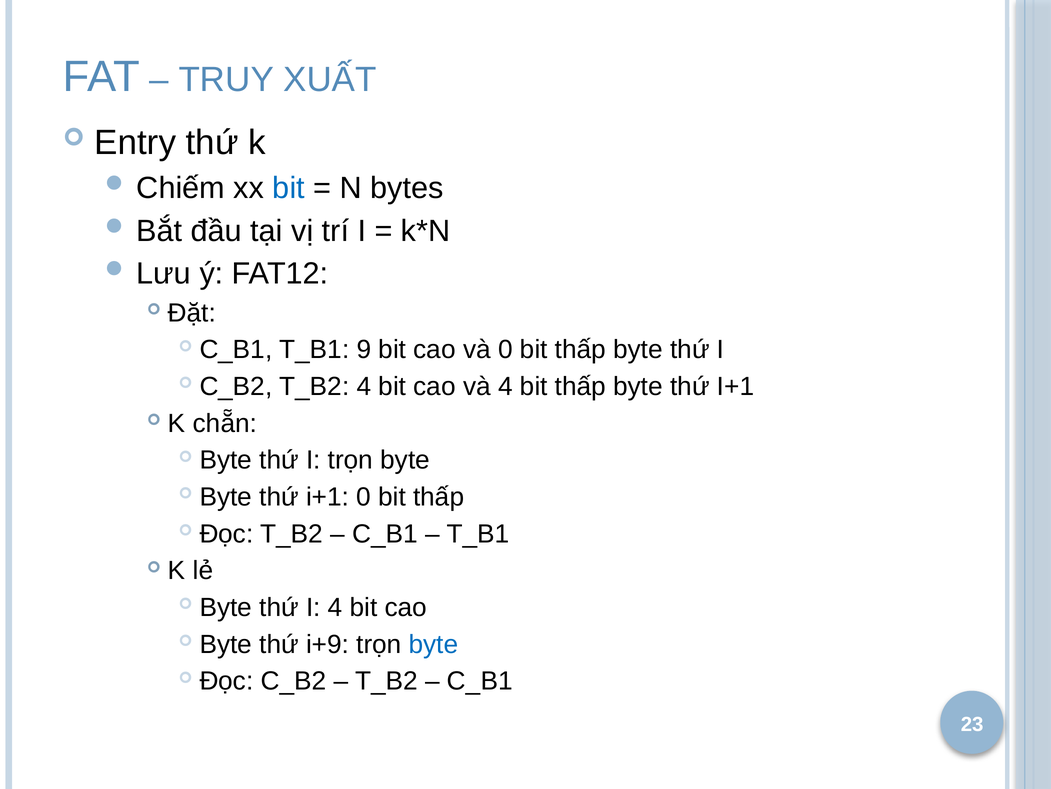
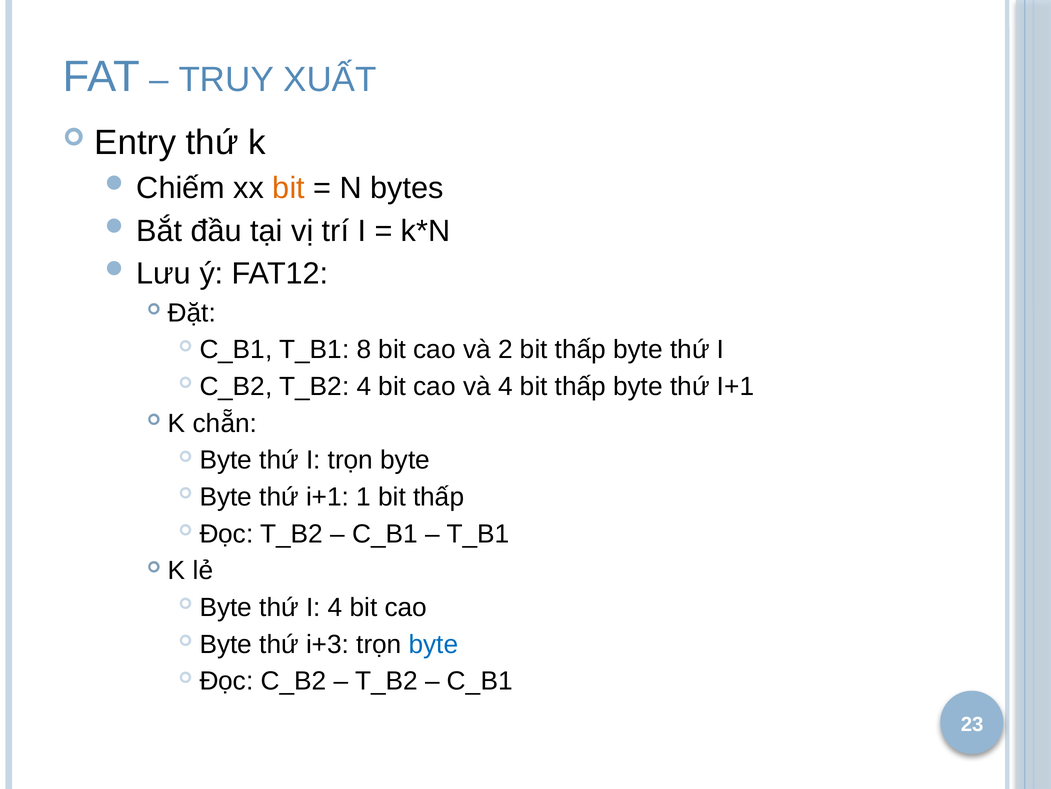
bit at (289, 188) colour: blue -> orange
9: 9 -> 8
và 0: 0 -> 2
i+1 0: 0 -> 1
i+9: i+9 -> i+3
